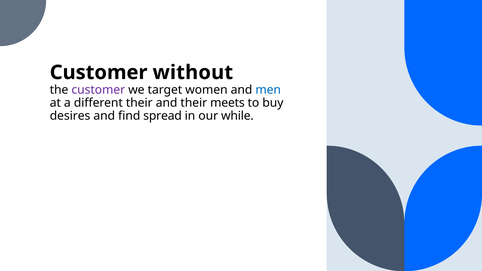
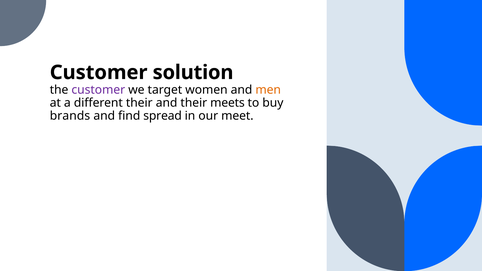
without: without -> solution
men colour: blue -> orange
desires: desires -> brands
while: while -> meet
